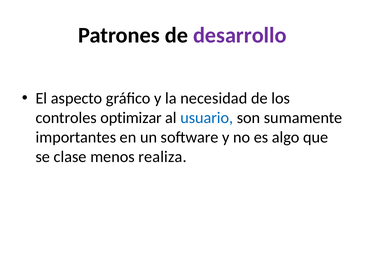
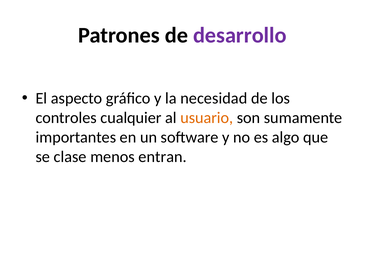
optimizar: optimizar -> cualquier
usuario colour: blue -> orange
realiza: realiza -> entran
